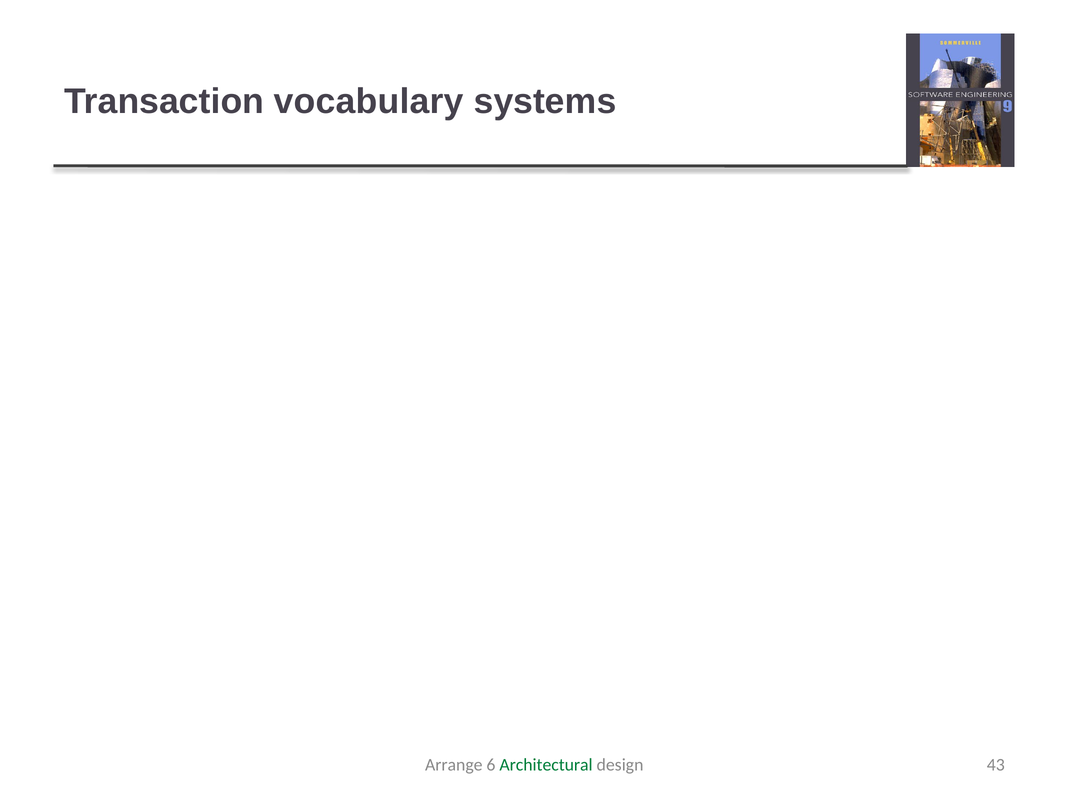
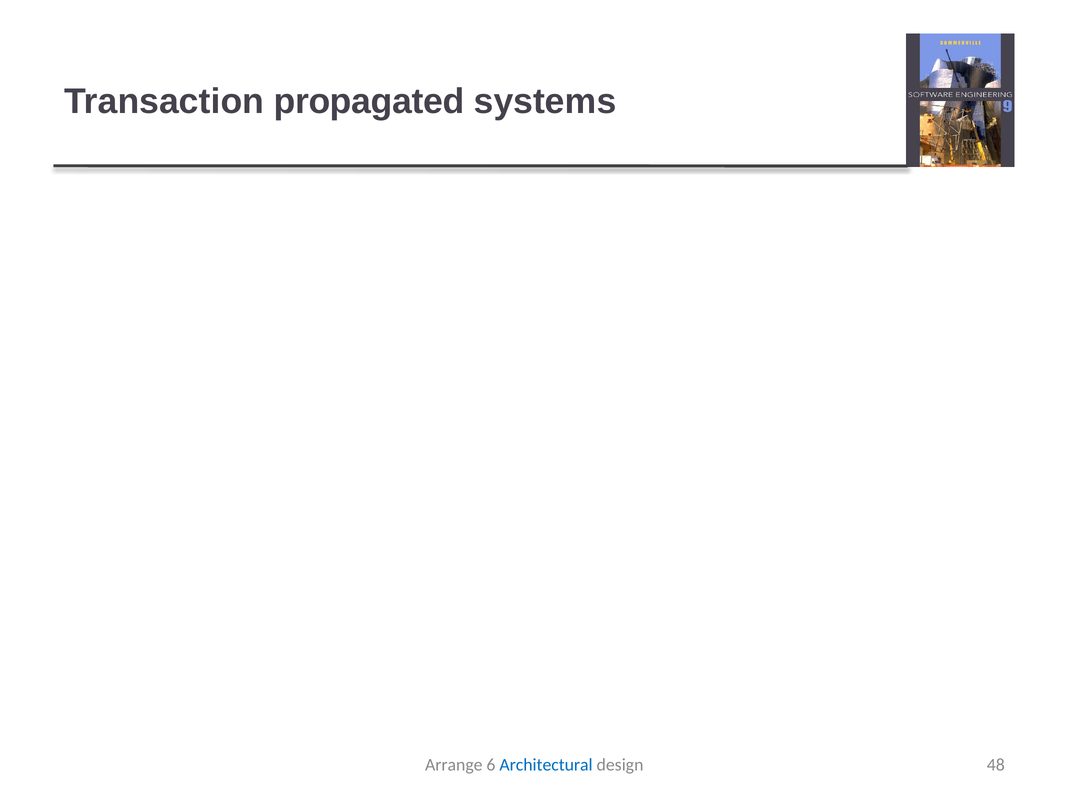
vocabulary: vocabulary -> propagated
Architectural colour: green -> blue
43: 43 -> 48
